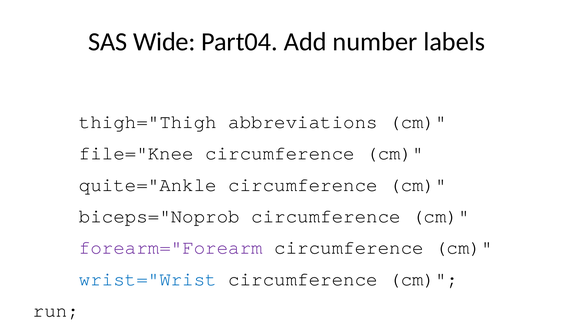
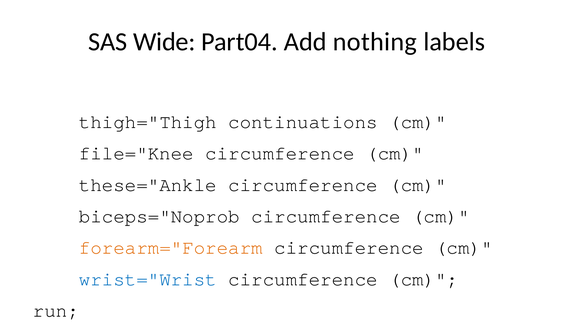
number: number -> nothing
abbreviations: abbreviations -> continuations
quite="Ankle: quite="Ankle -> these="Ankle
forearm="Forearm colour: purple -> orange
